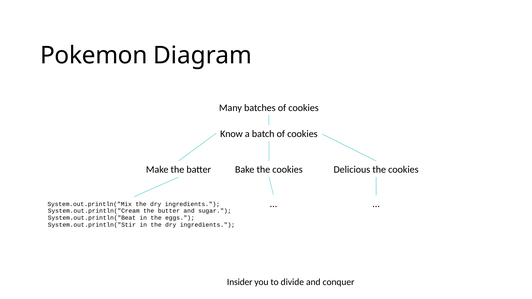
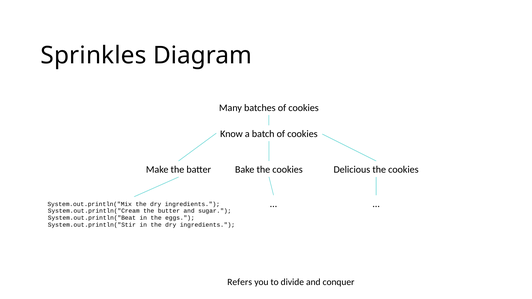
Pokemon: Pokemon -> Sprinkles
Insider: Insider -> Refers
